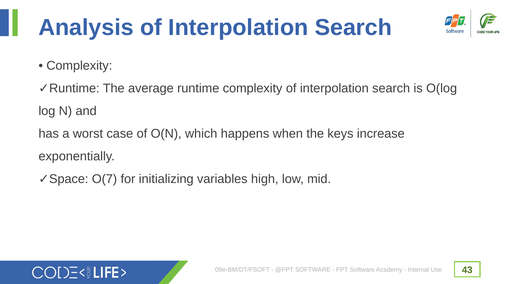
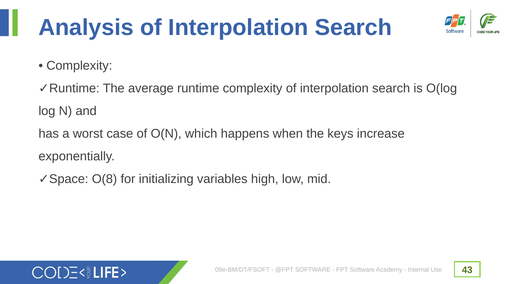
O(7: O(7 -> O(8
